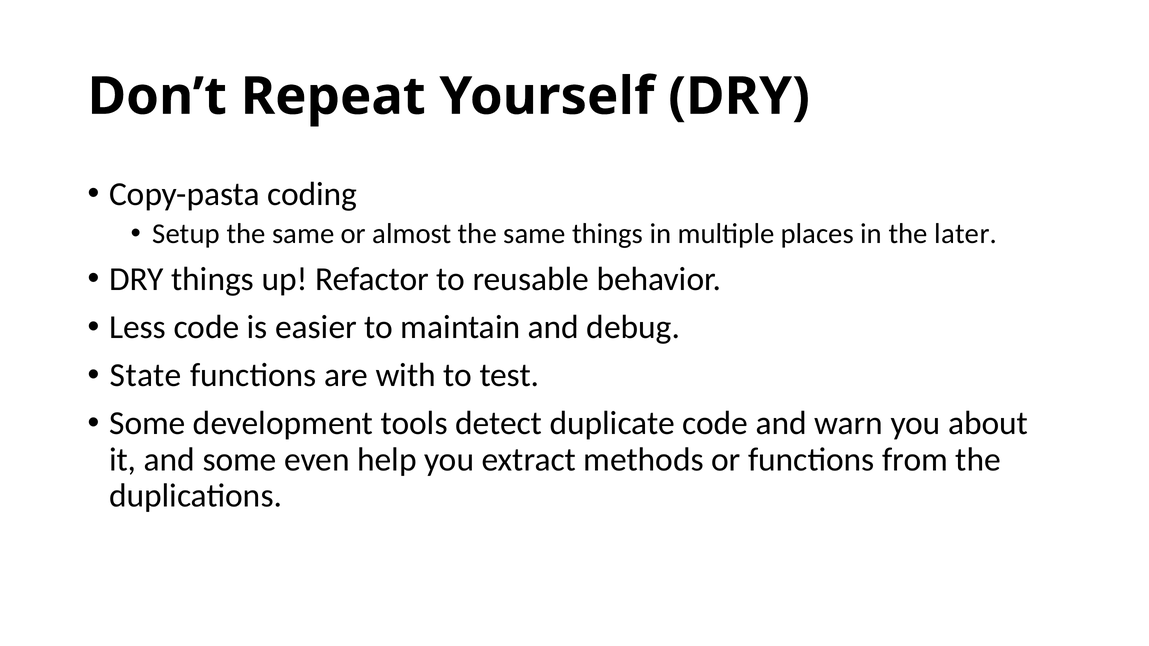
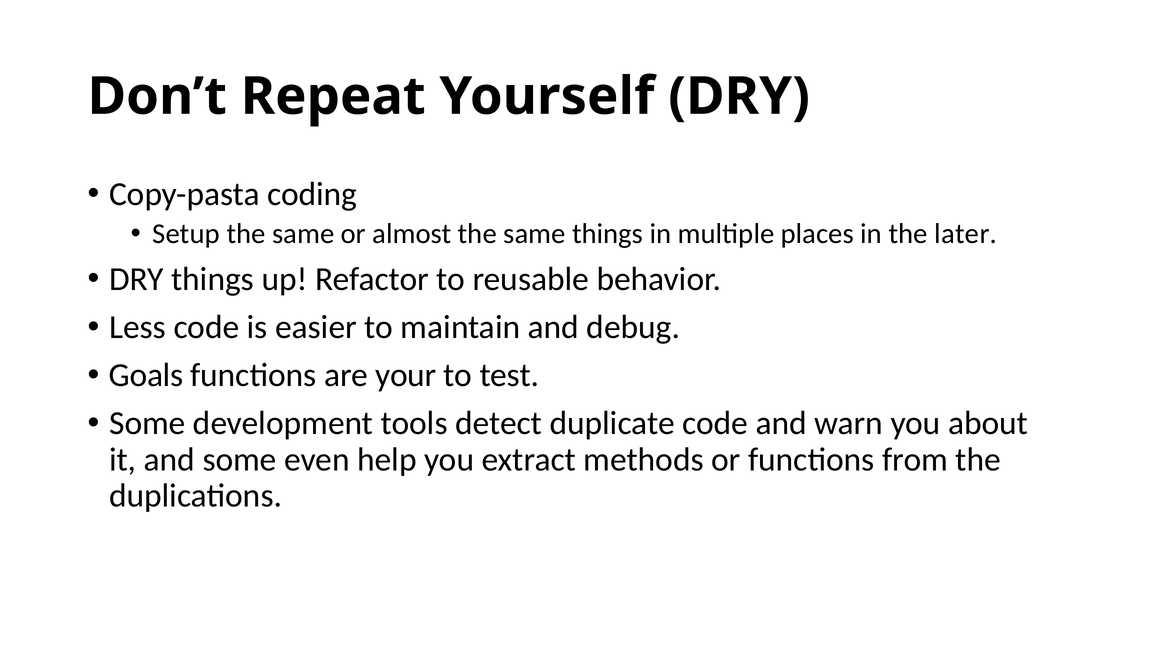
State: State -> Goals
with: with -> your
